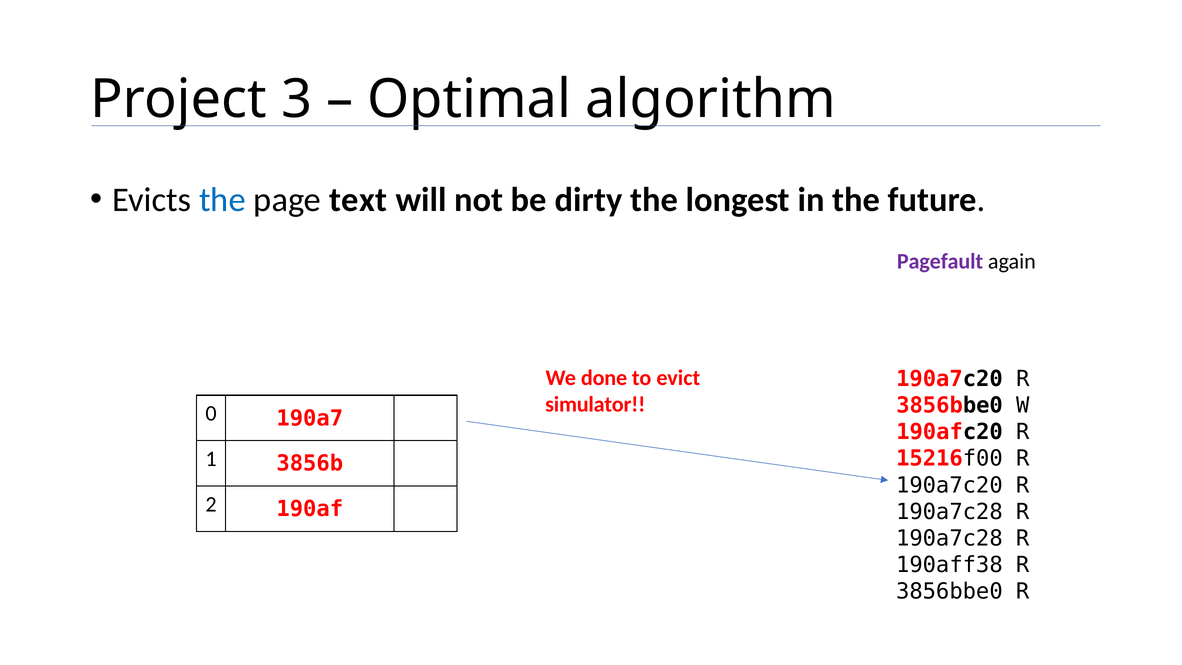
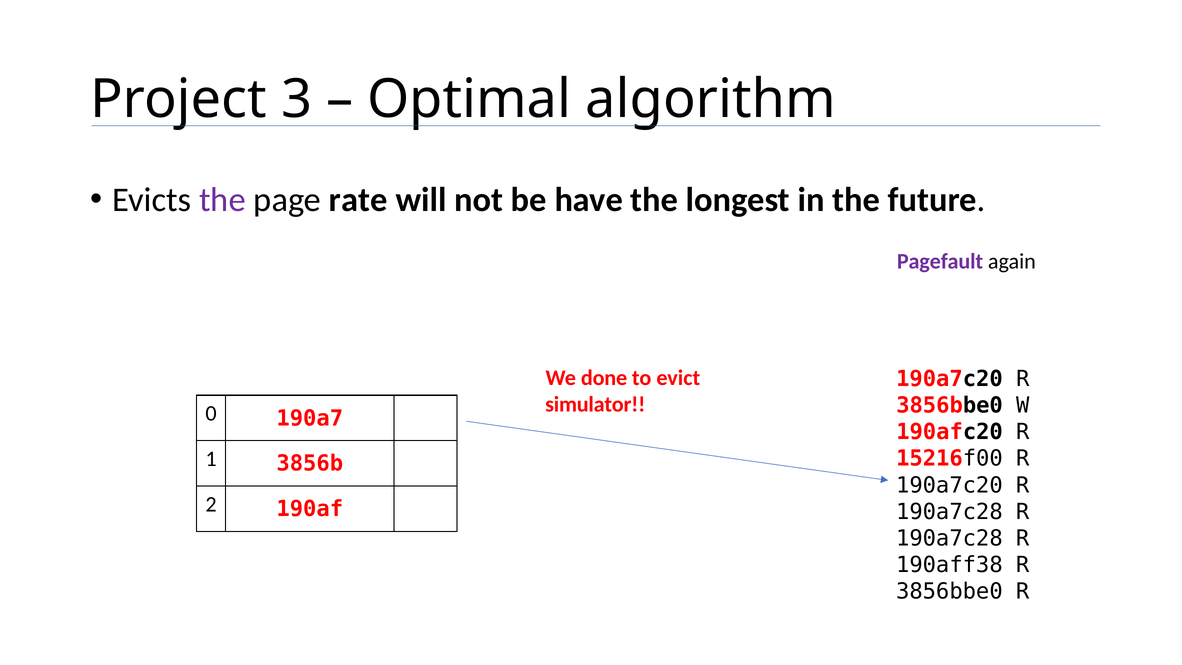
the at (222, 200) colour: blue -> purple
text: text -> rate
dirty: dirty -> have
